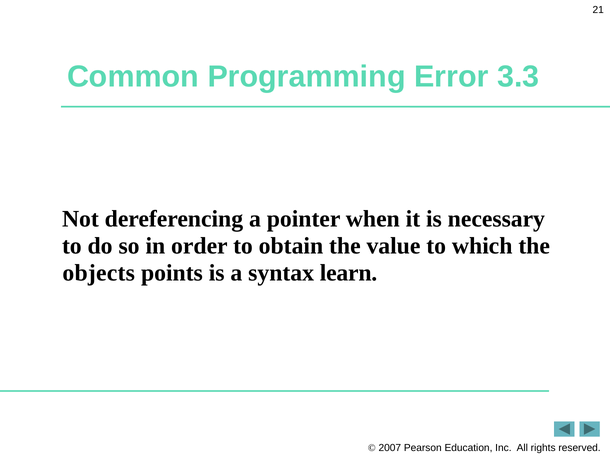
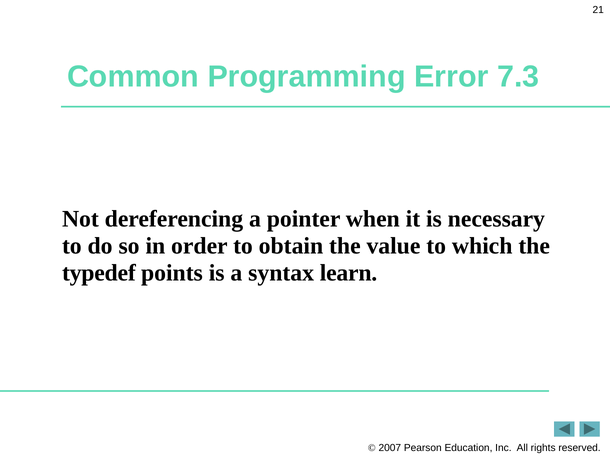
3.3: 3.3 -> 7.3
objects: objects -> typedef
